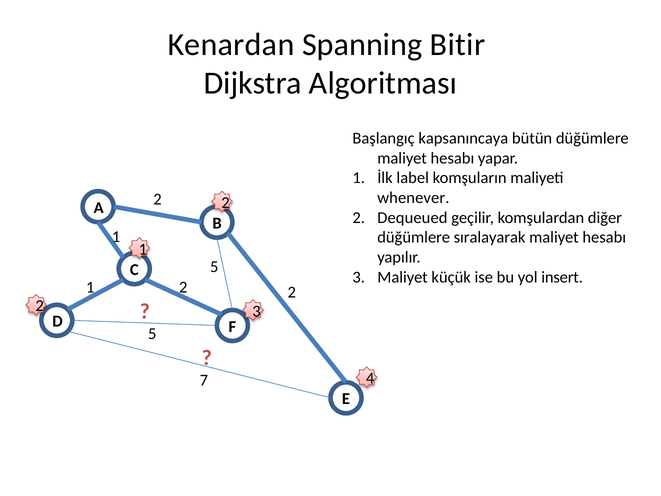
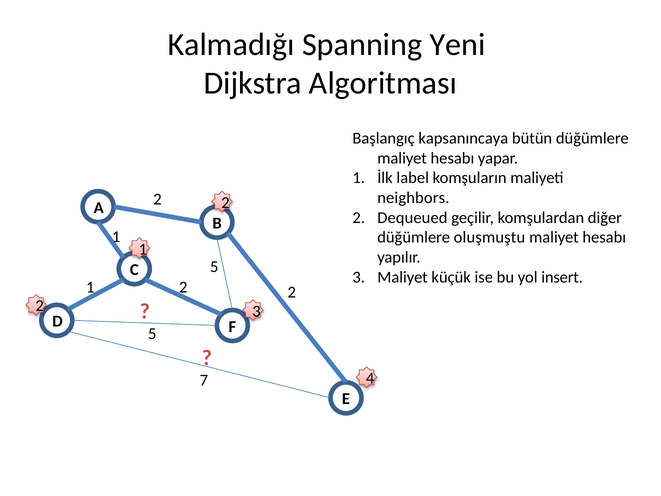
Kenardan: Kenardan -> Kalmadığı
Bitir: Bitir -> Yeni
whenever: whenever -> neighbors
sıralayarak: sıralayarak -> oluşmuştu
